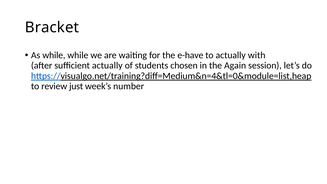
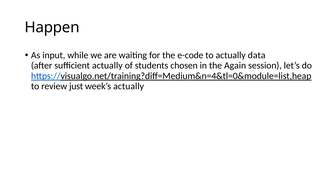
Bracket: Bracket -> Happen
As while: while -> input
e-have: e-have -> e-code
with: with -> data
week’s number: number -> actually
